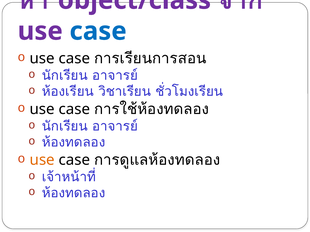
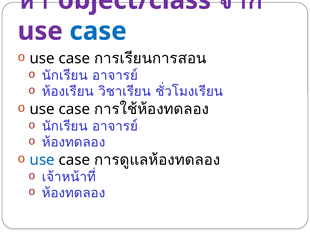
use at (42, 160) colour: orange -> blue
